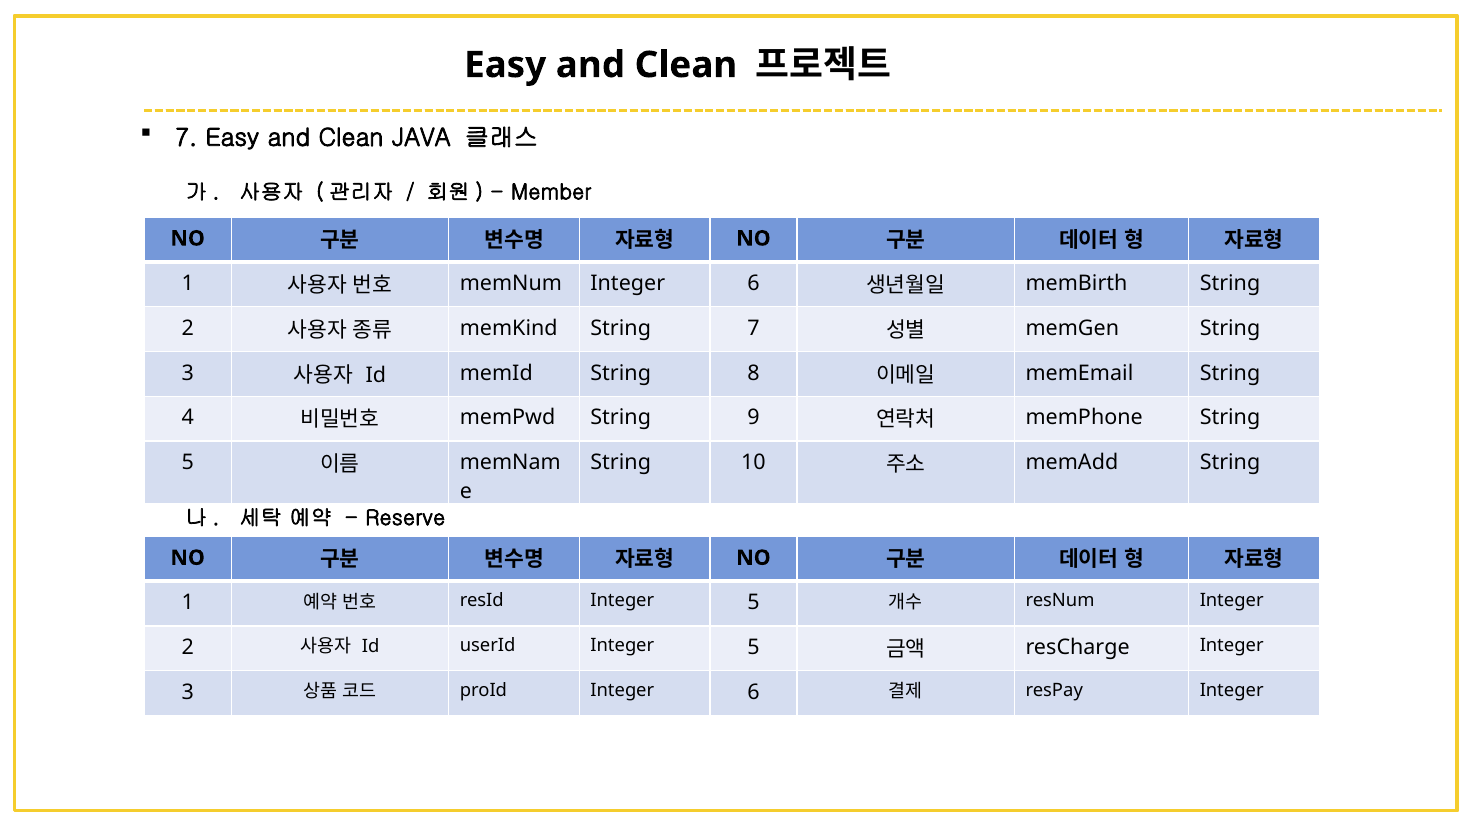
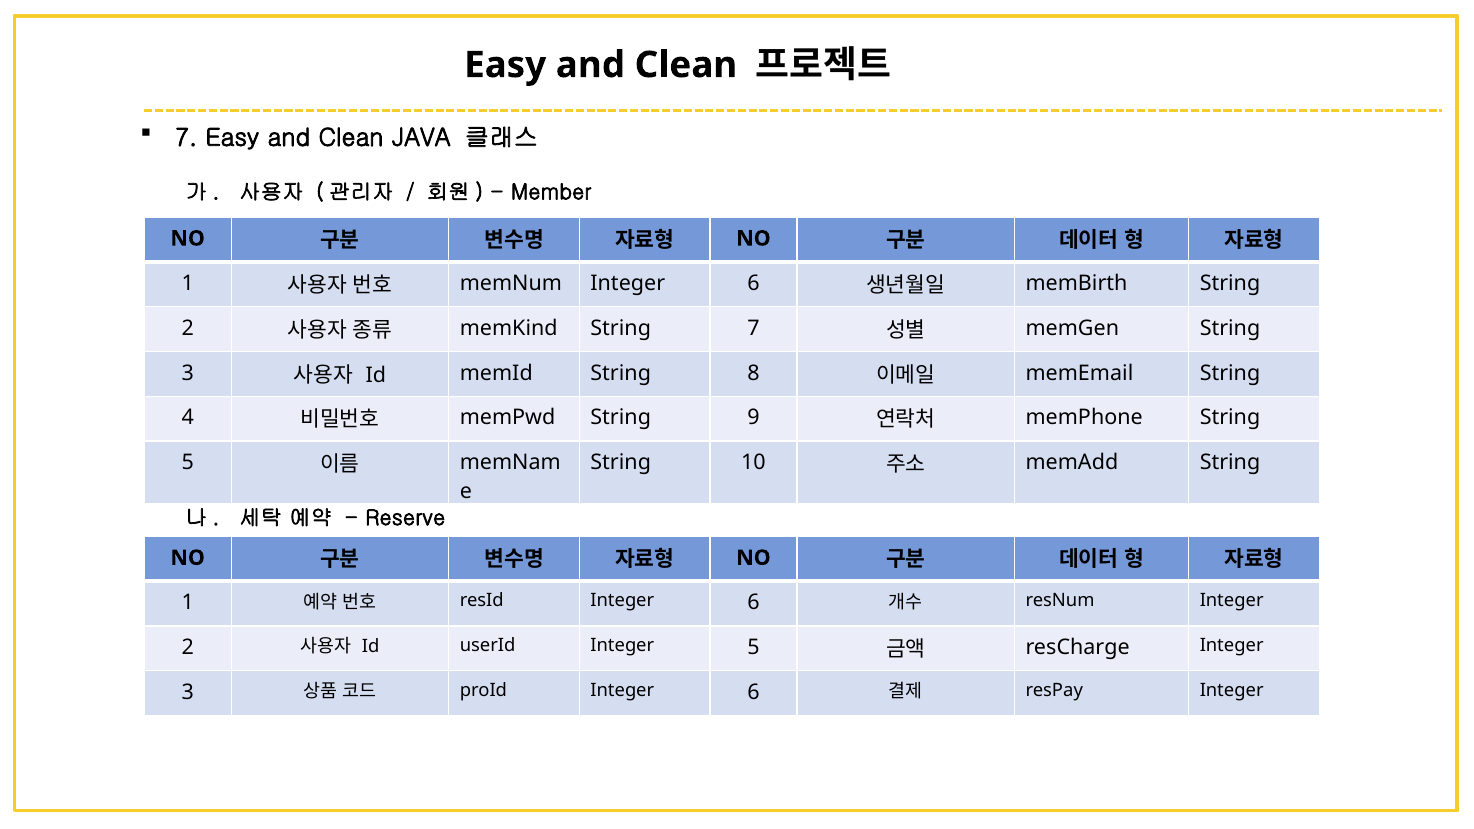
resId Integer 5: 5 -> 6
